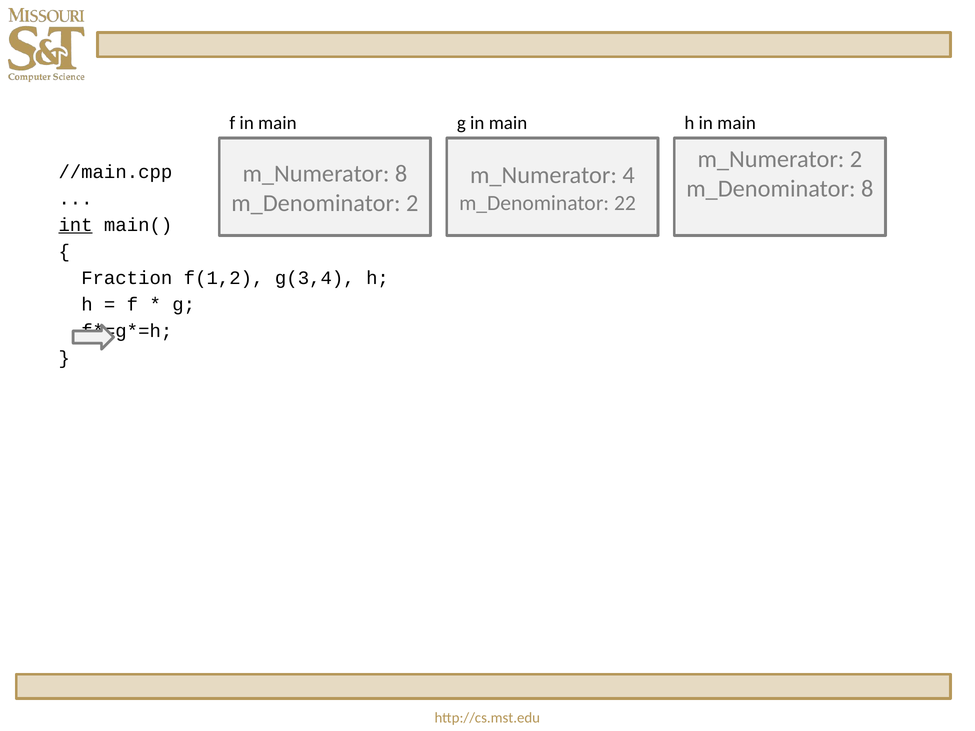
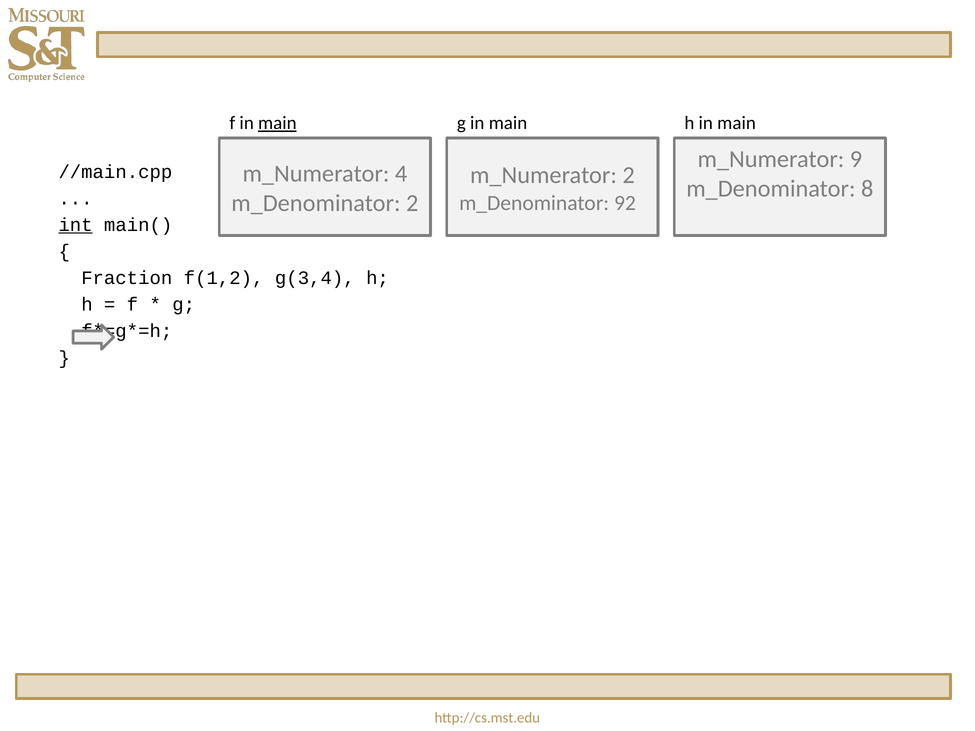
main at (277, 123) underline: none -> present
m_Numerator 2: 2 -> 9
m_Numerator 8: 8 -> 4
m_Numerator 4: 4 -> 2
22: 22 -> 92
